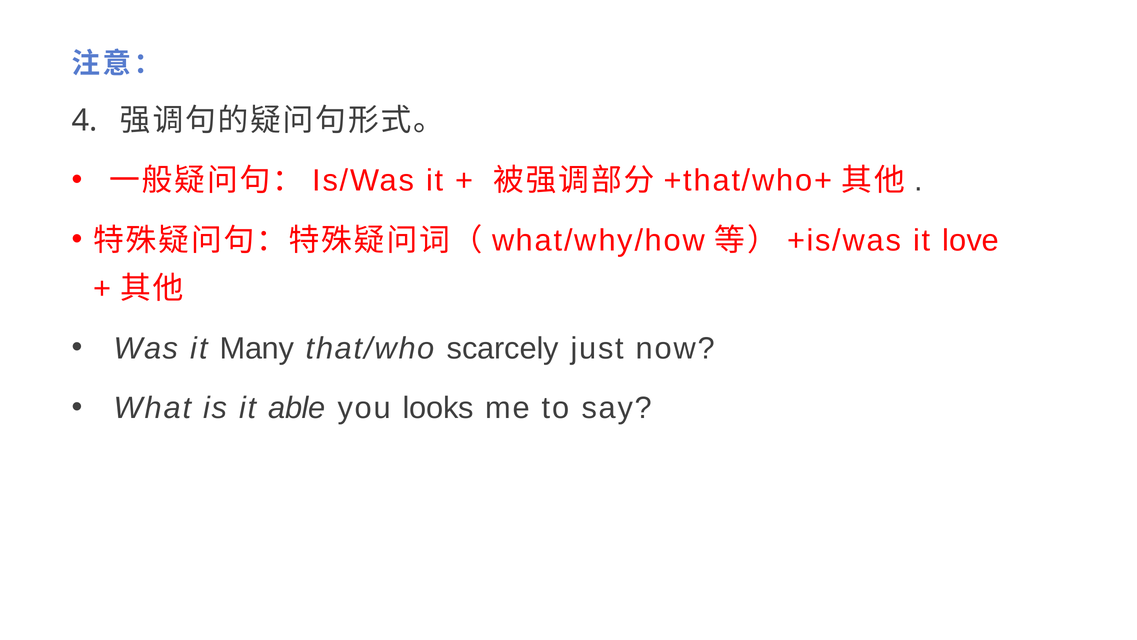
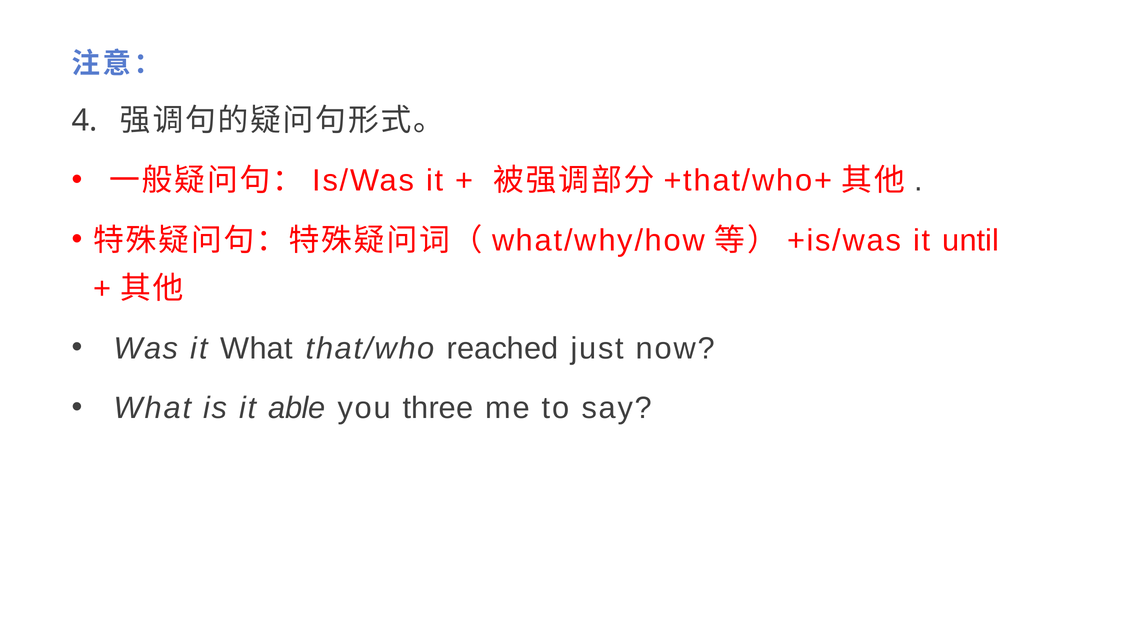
love: love -> until
it Many: Many -> What
scarcely: scarcely -> reached
looks: looks -> three
